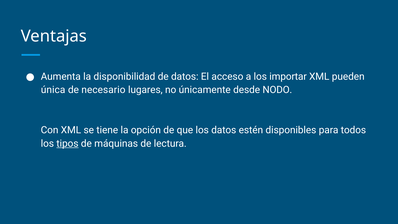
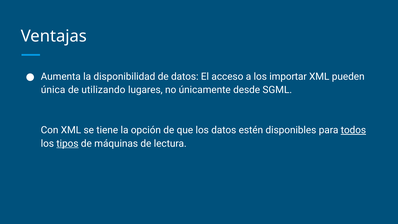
necesario: necesario -> utilizando
NODO: NODO -> SGML
todos underline: none -> present
